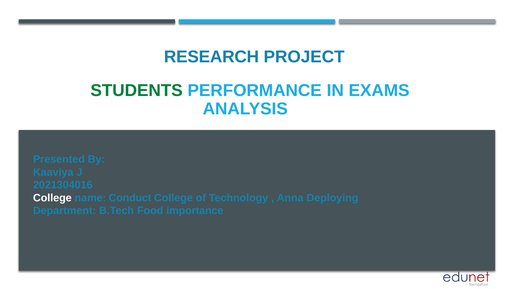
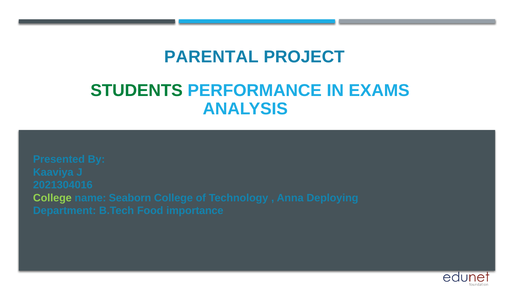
RESEARCH: RESEARCH -> PARENTAL
College at (52, 198) colour: white -> light green
Conduct: Conduct -> Seaborn
